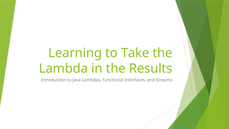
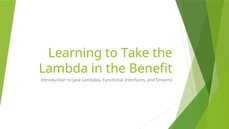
Results: Results -> Benefit
